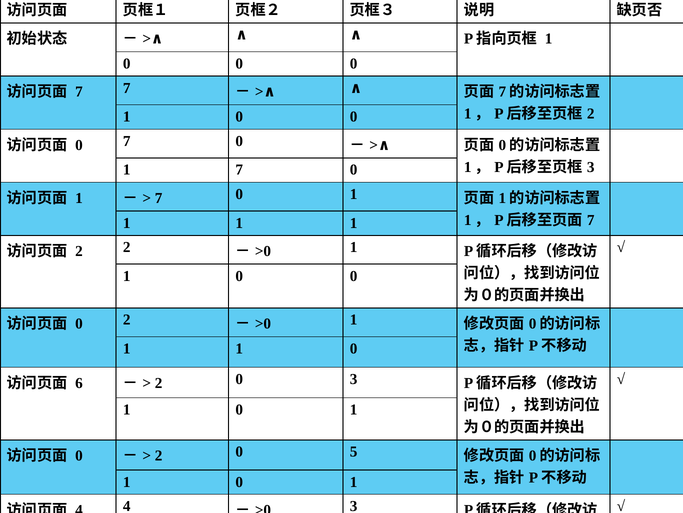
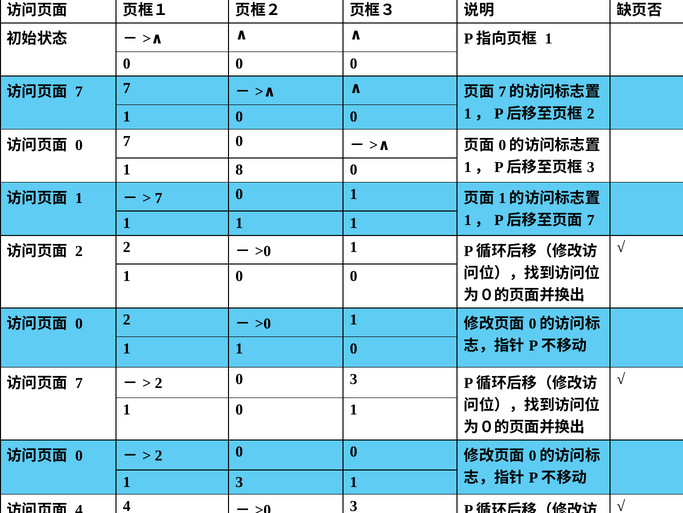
1 7: 7 -> 8
6 at (79, 383): 6 -> 7
2 0 5: 5 -> 0
0 at (239, 481): 0 -> 3
